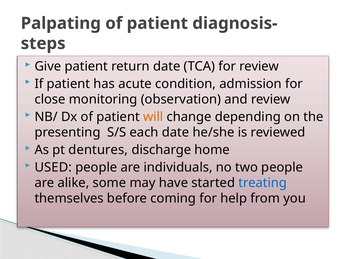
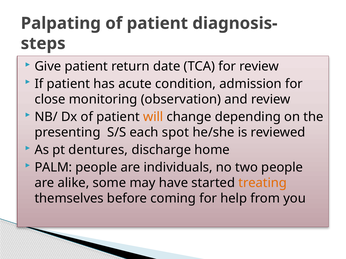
each date: date -> spot
USED: USED -> PALM
treating colour: blue -> orange
